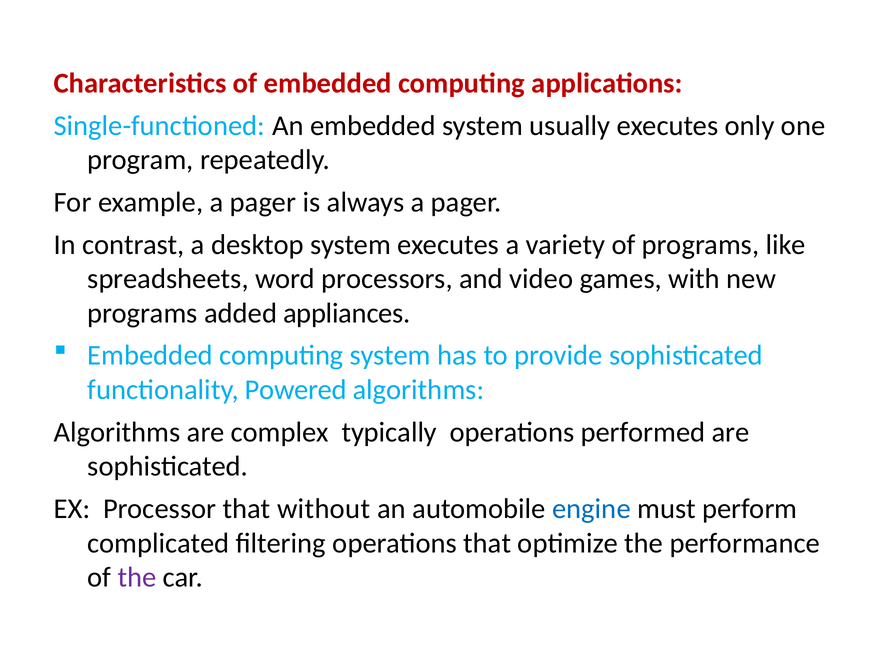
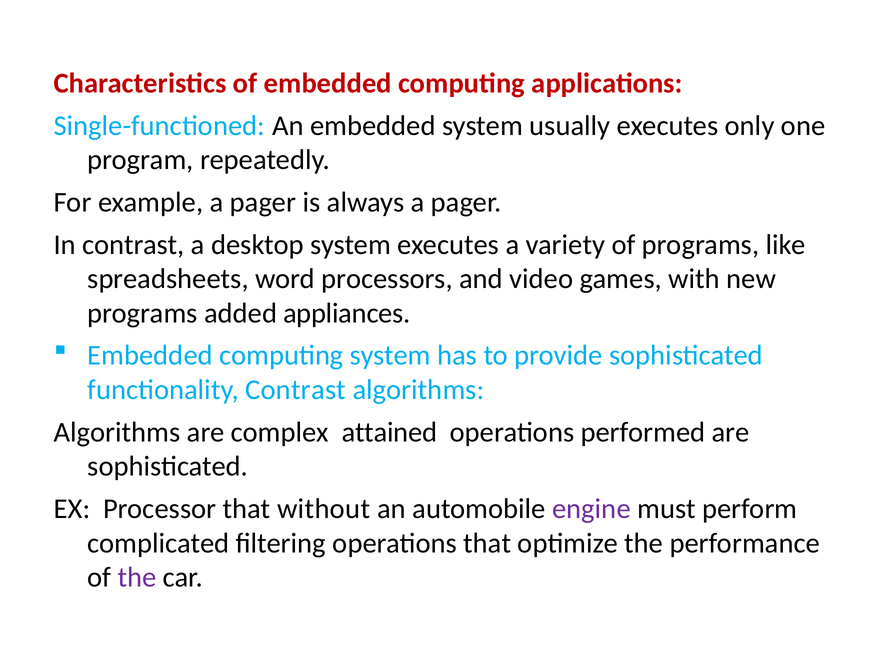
functionality Powered: Powered -> Contrast
typically: typically -> attained
engine colour: blue -> purple
